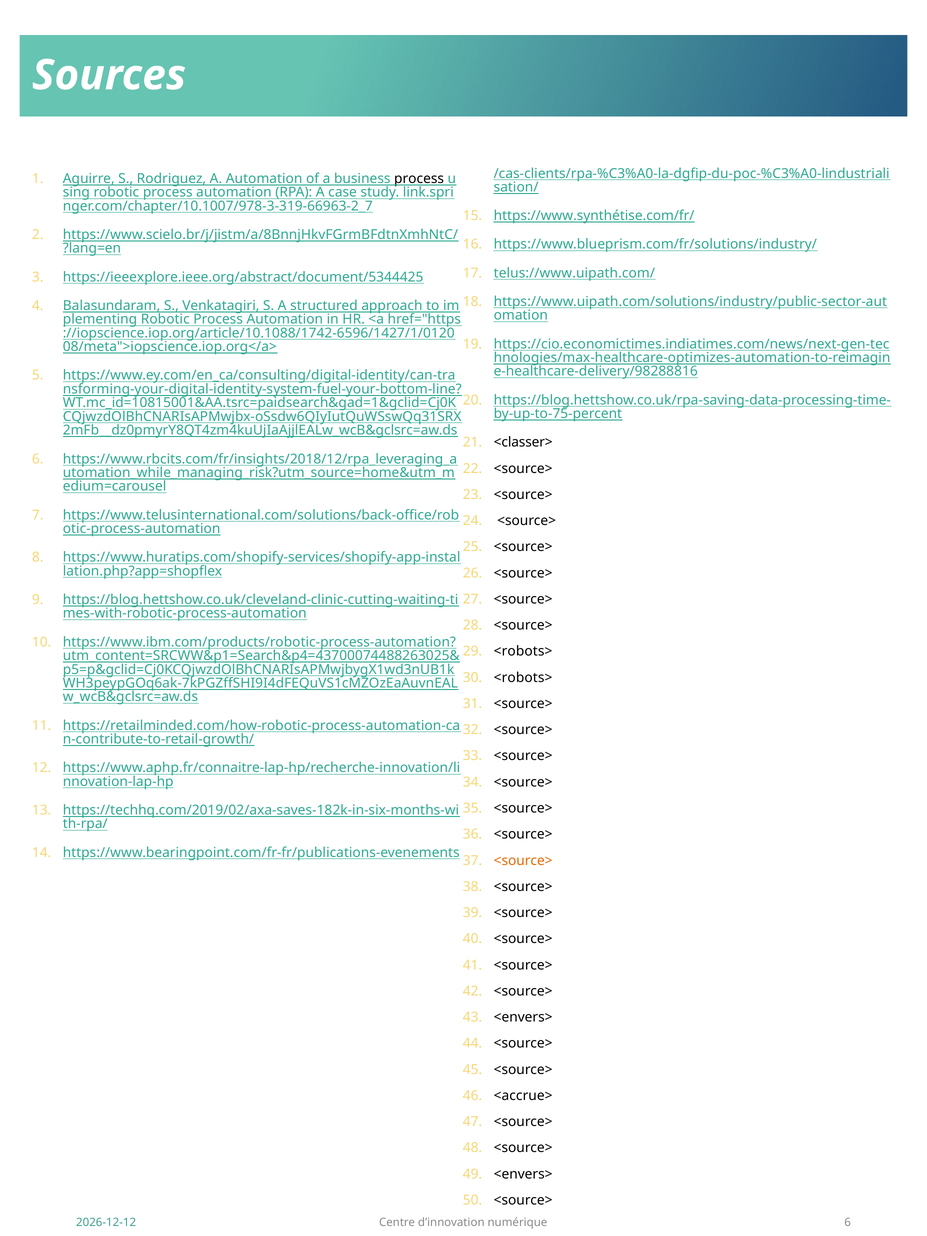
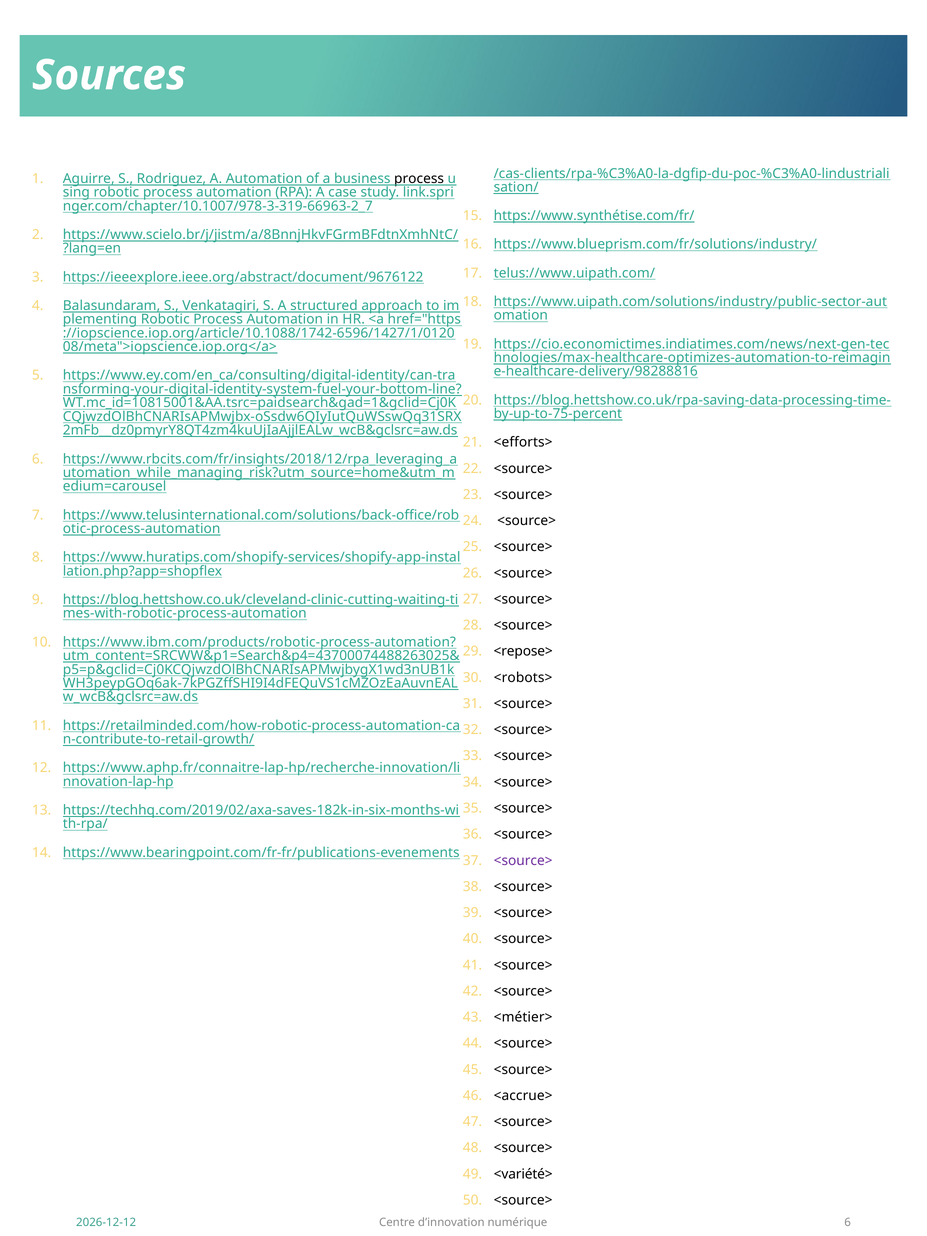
https://ieeexplore.ieee.org/abstract/document/5344425: https://ieeexplore.ieee.org/abstract/document/5344425 -> https://ieeexplore.ieee.org/abstract/document/9676122
<classer>: <classer> -> <efforts>
<robots> at (523, 651): <robots> -> <repose>
<source> at (523, 860) colour: orange -> purple
<envers> at (523, 1017): <envers> -> <métier>
<envers> at (523, 1174): <envers> -> <variété>
